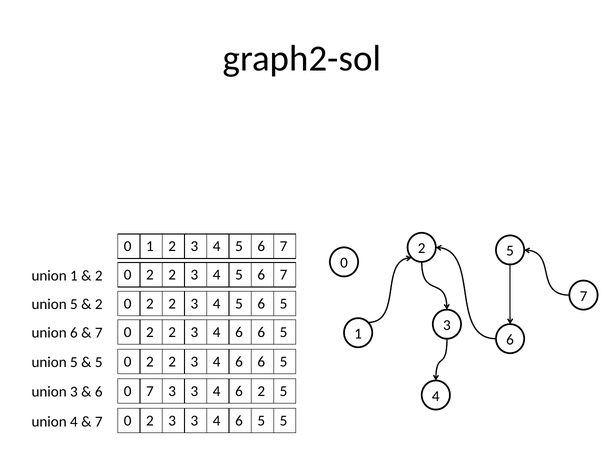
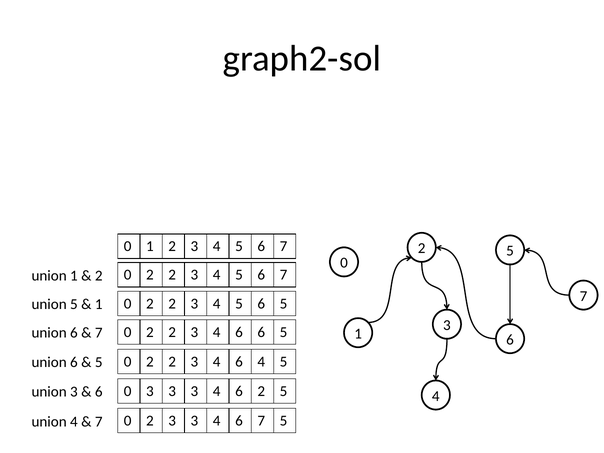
2 at (99, 304): 2 -> 1
6 at (261, 362): 6 -> 4
5 at (74, 362): 5 -> 6
0 7: 7 -> 3
4 6 5: 5 -> 7
